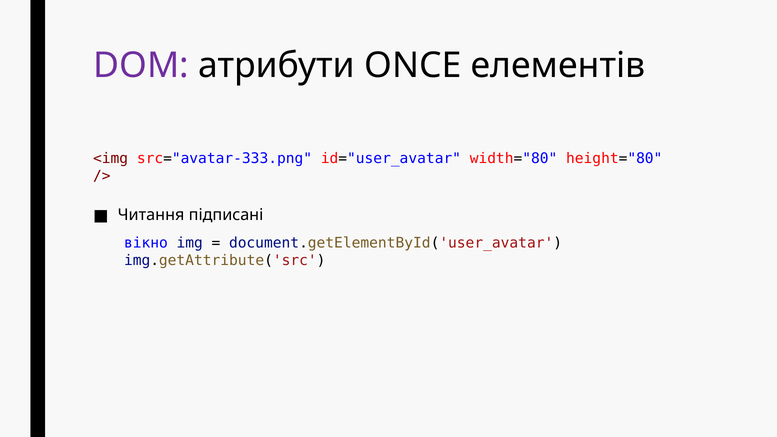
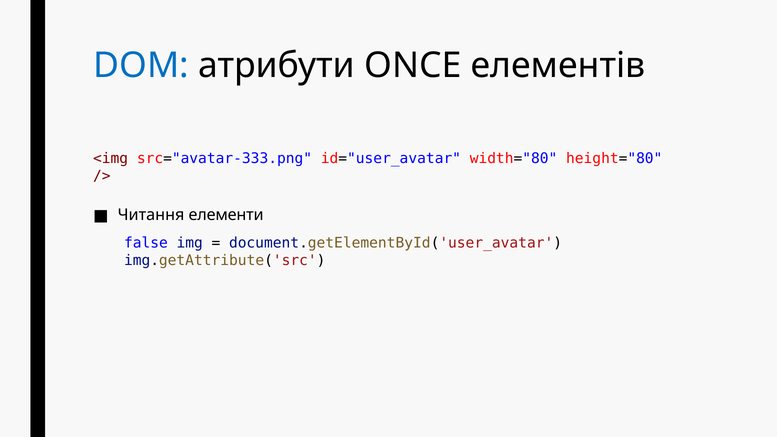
DOM colour: purple -> blue
підписані: підписані -> елементи
вікно: вікно -> false
